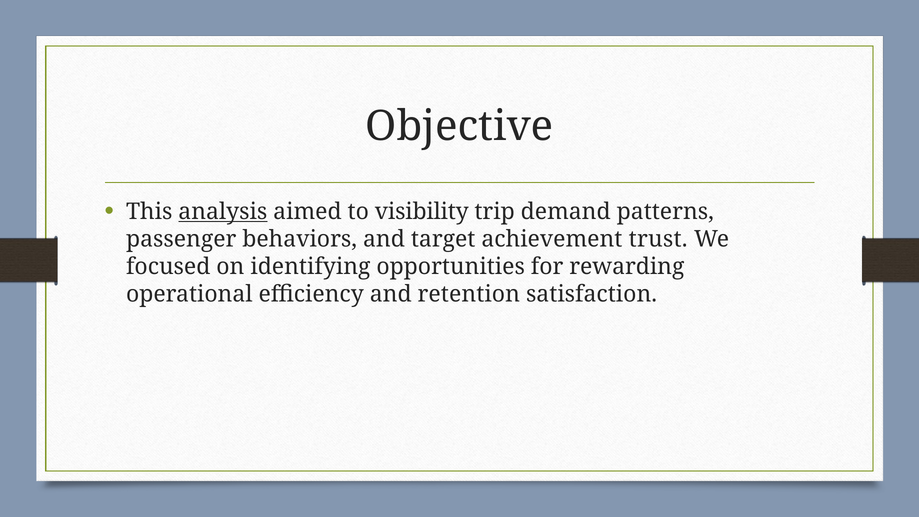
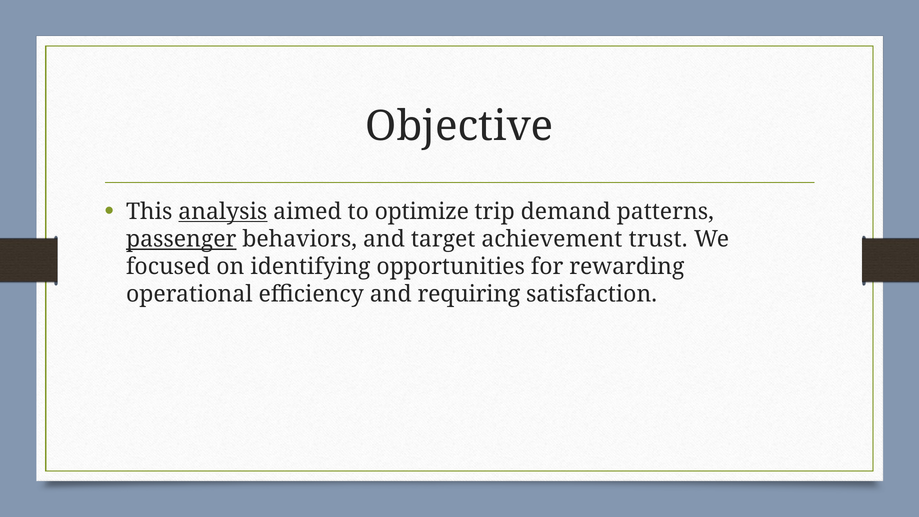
visibility: visibility -> optimize
passenger underline: none -> present
retention: retention -> requiring
